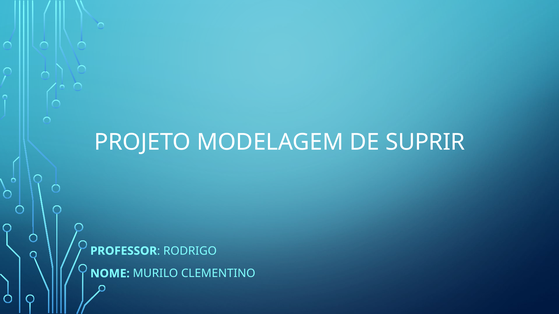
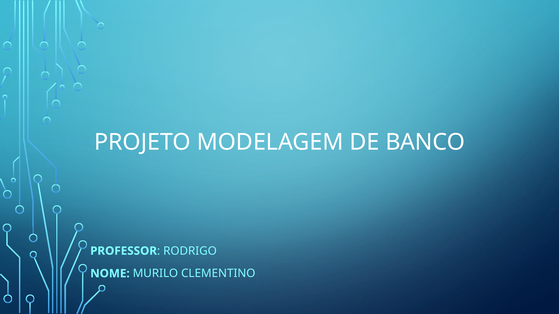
SUPRIR: SUPRIR -> BANCO
